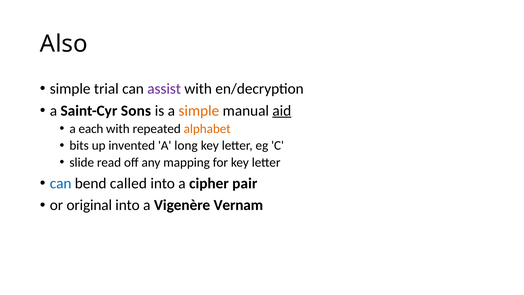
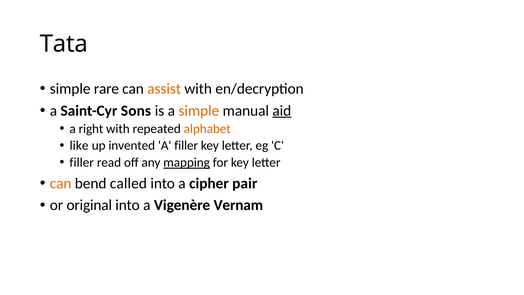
Also: Also -> Tata
trial: trial -> rare
assist colour: purple -> orange
each: each -> right
bits: bits -> like
A long: long -> filler
slide at (82, 162): slide -> filler
mapping underline: none -> present
can at (61, 183) colour: blue -> orange
